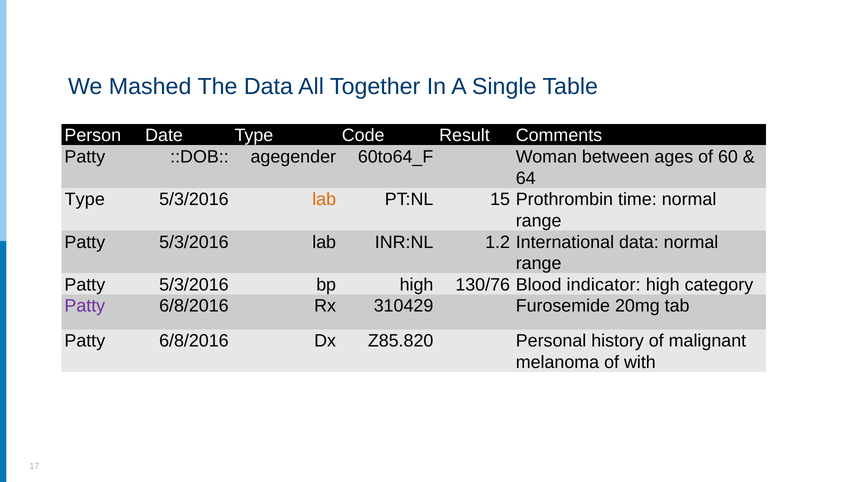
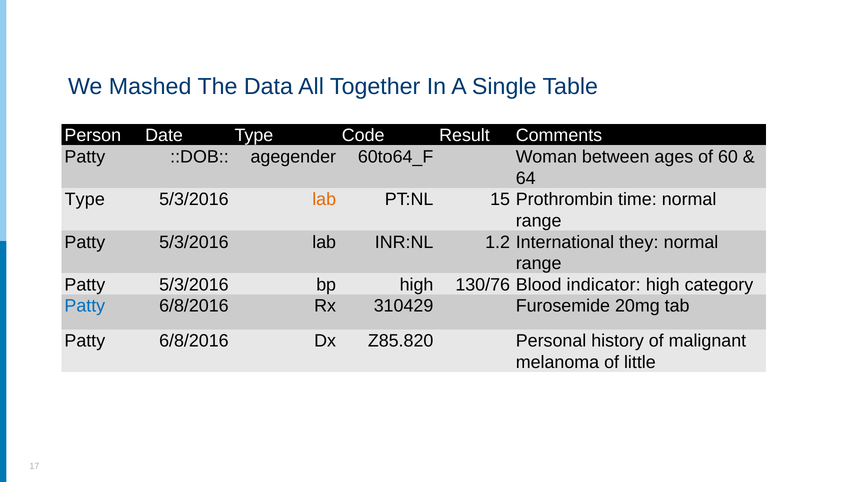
International data: data -> they
Patty at (85, 306) colour: purple -> blue
with: with -> little
